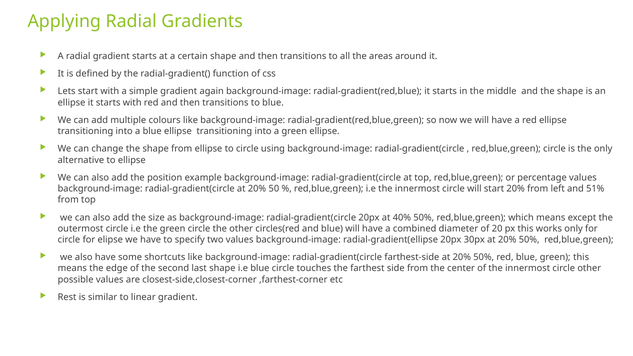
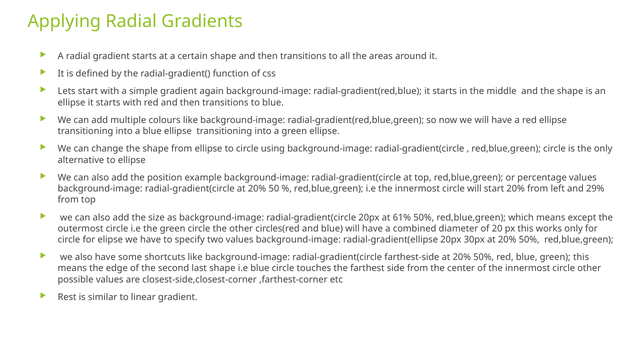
51%: 51% -> 29%
40%: 40% -> 61%
